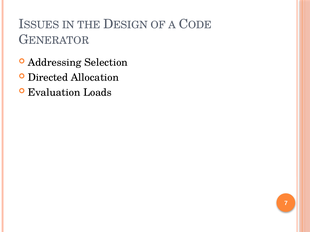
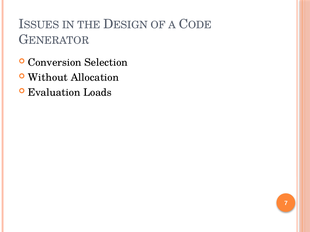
Addressing: Addressing -> Conversion
Directed: Directed -> Without
